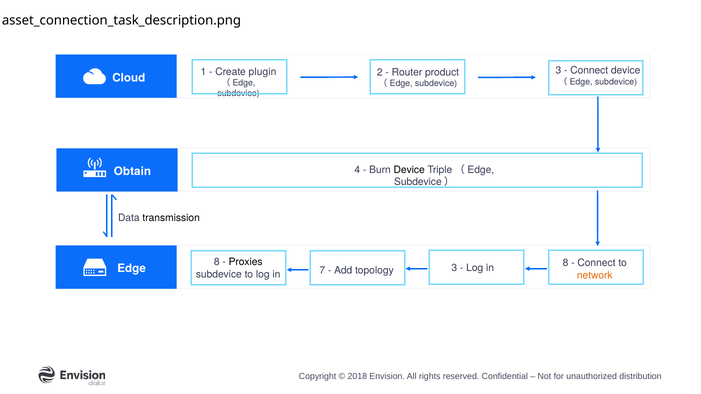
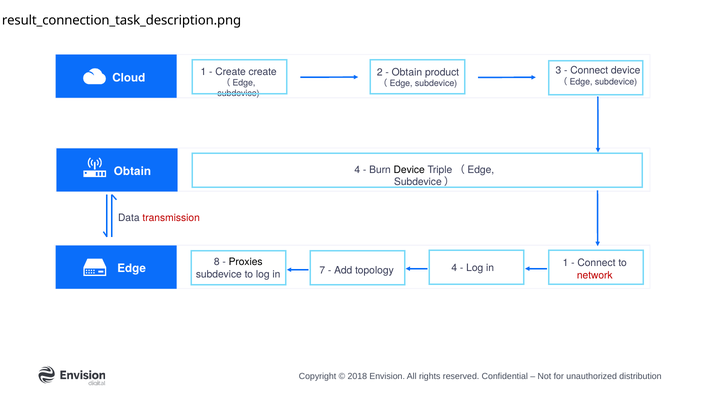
asset_connection_task_description.png: asset_connection_task_description.png -> result_connection_task_description.png
Create plugin: plugin -> create
Router at (407, 72): Router -> Obtain
transmission colour: black -> red
topology 3: 3 -> 4
in 8: 8 -> 1
network colour: orange -> red
